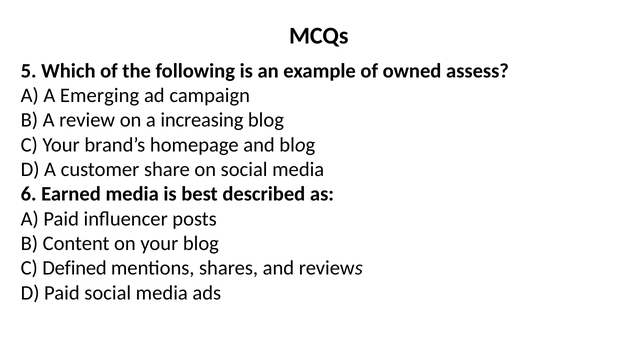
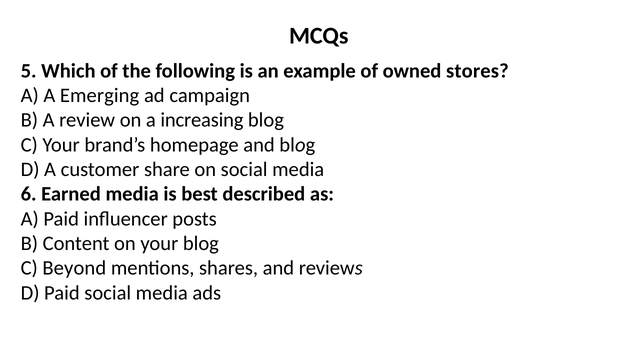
assess: assess -> stores
Defined: Defined -> Beyond
